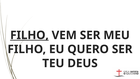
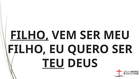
TEU underline: none -> present
